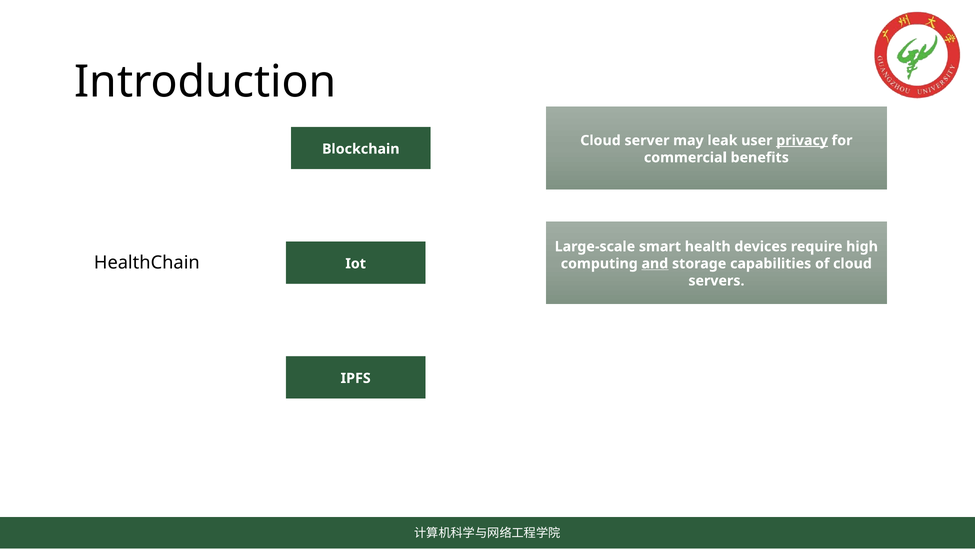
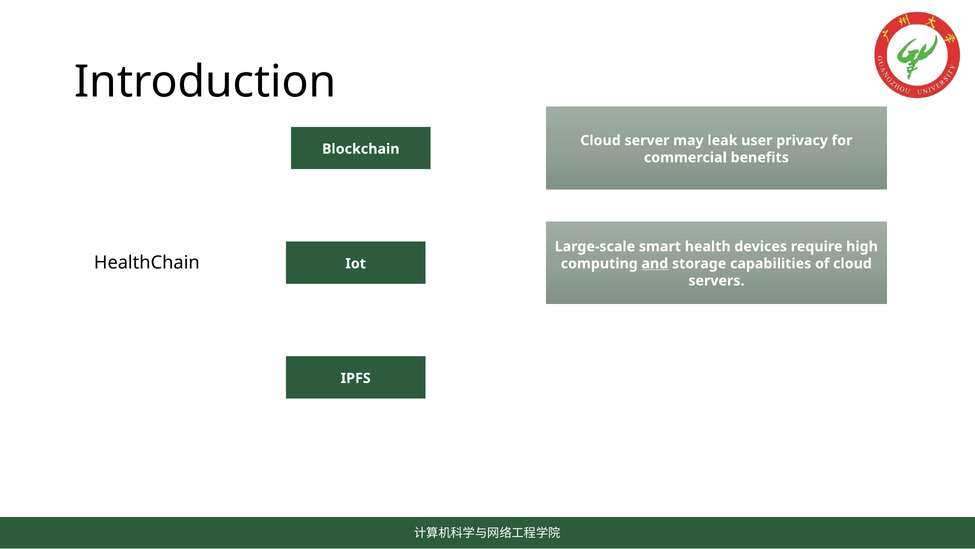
privacy underline: present -> none
